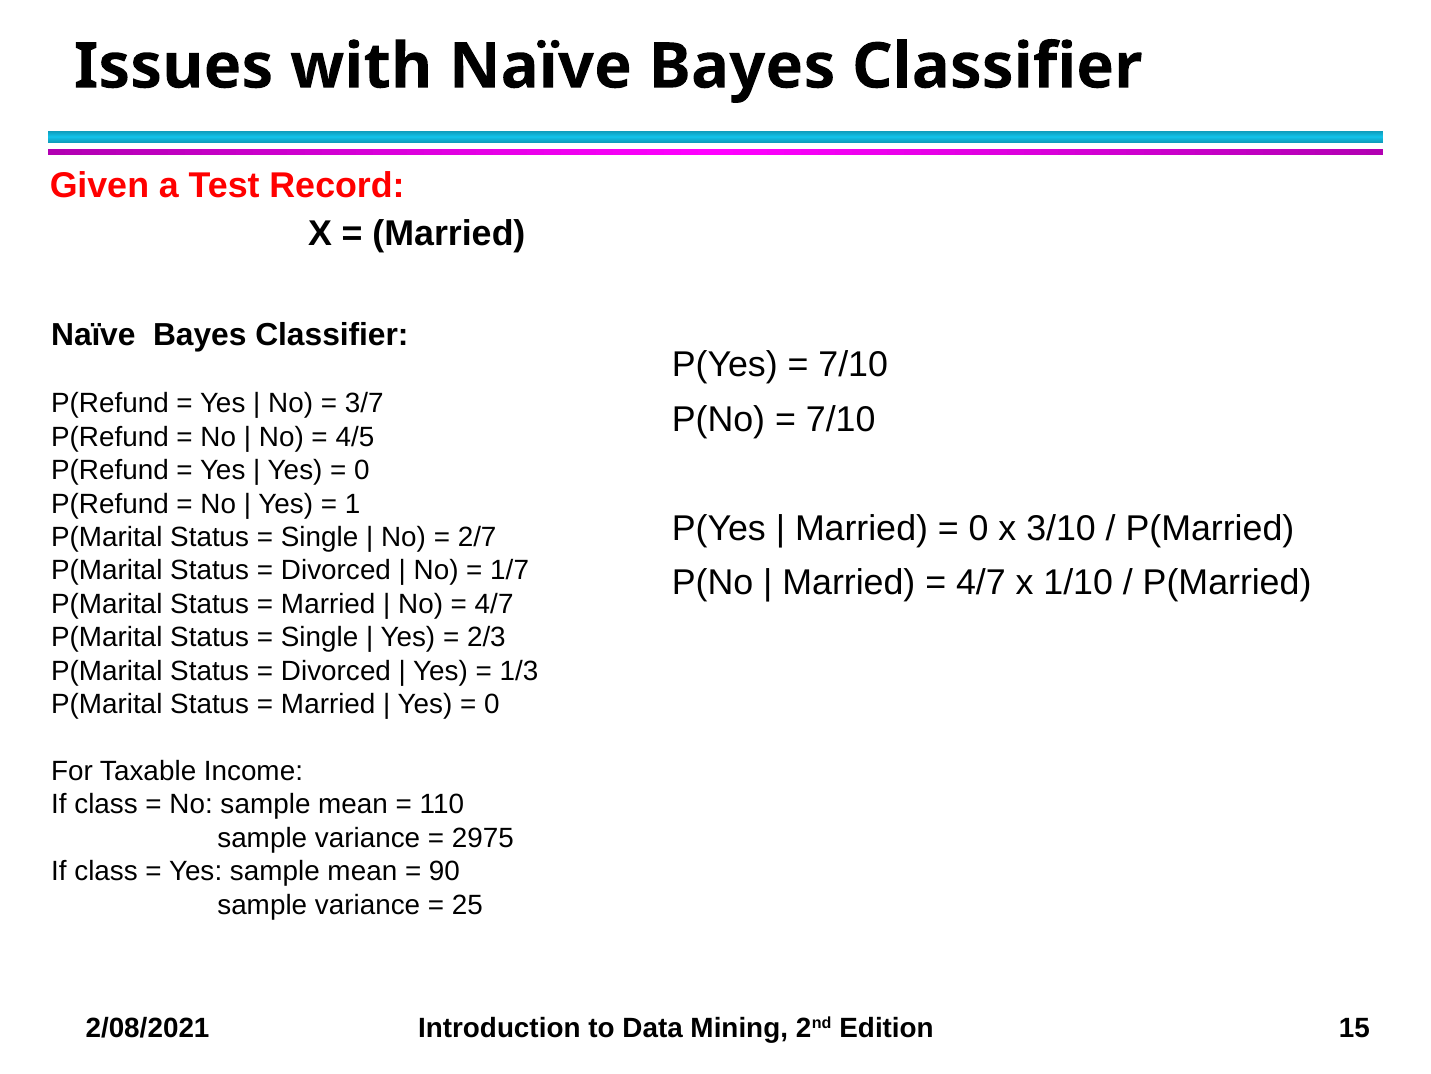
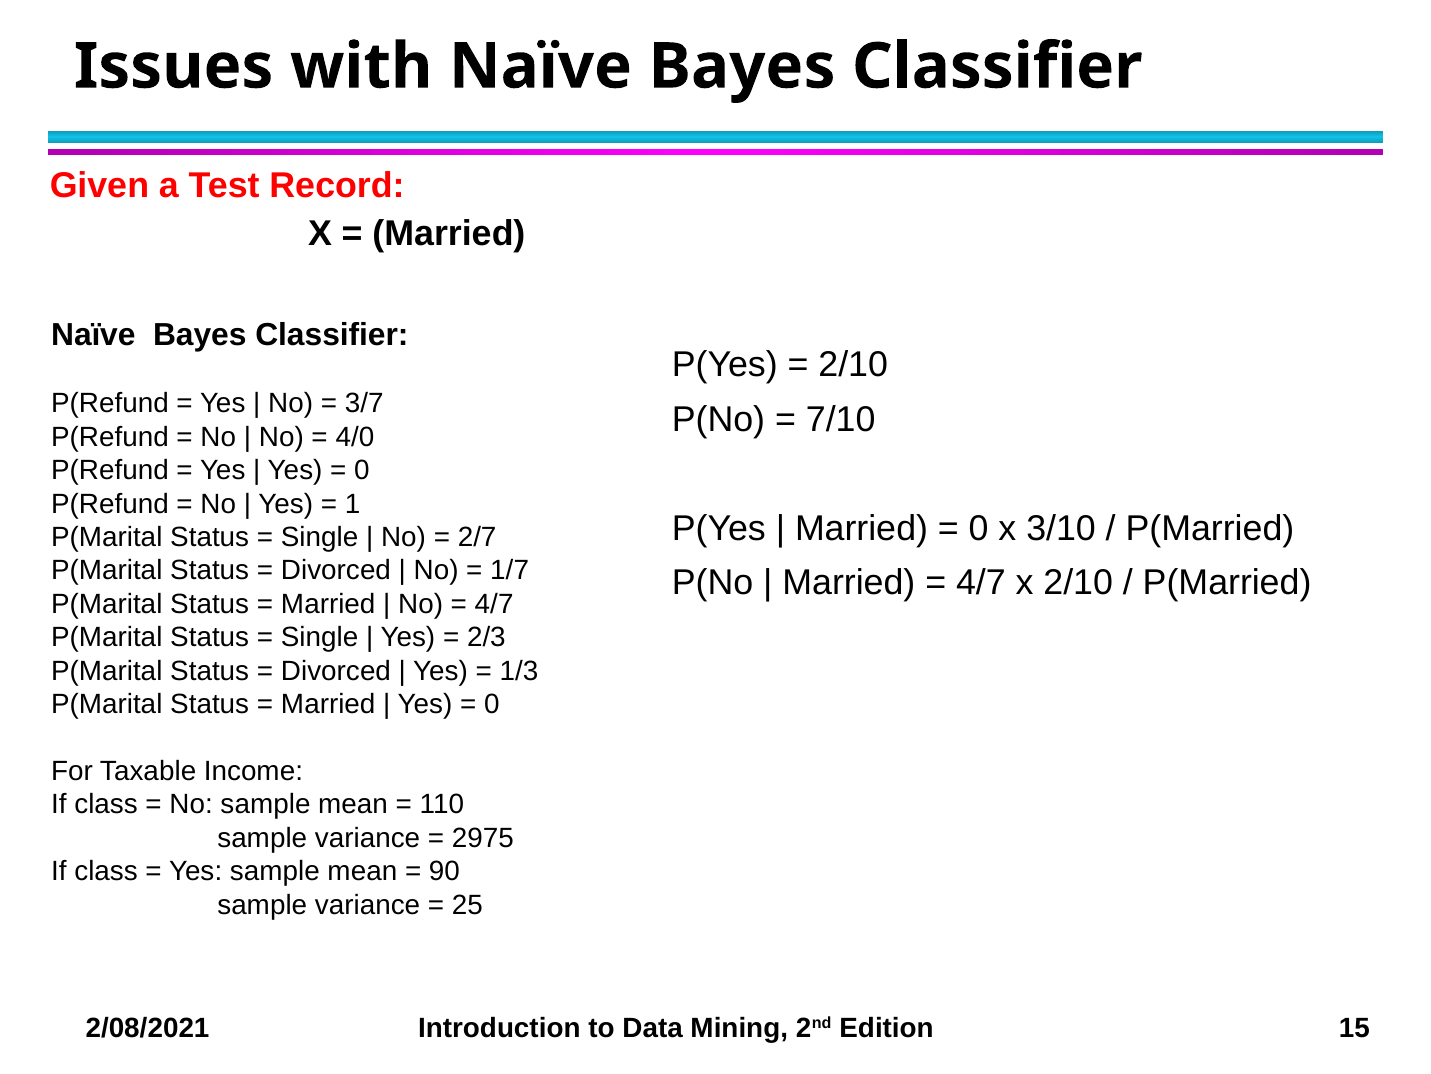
7/10 at (853, 365): 7/10 -> 2/10
4/5: 4/5 -> 4/0
x 1/10: 1/10 -> 2/10
